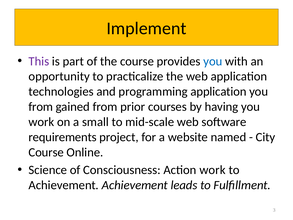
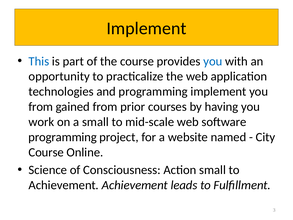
This colour: purple -> blue
programming application: application -> implement
requirements at (63, 137): requirements -> programming
Action work: work -> small
